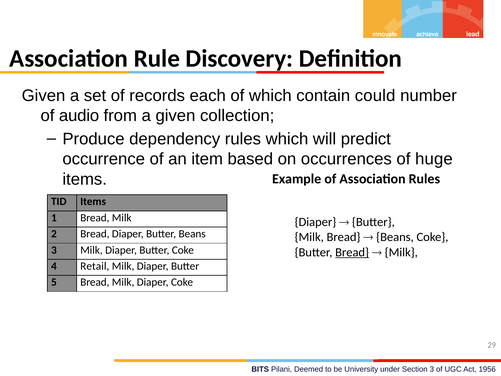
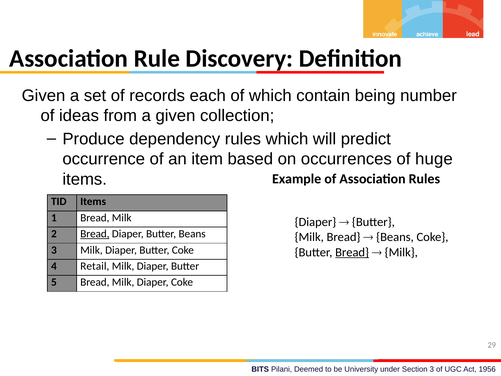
could: could -> being
audio: audio -> ideas
Bread at (95, 234) underline: none -> present
